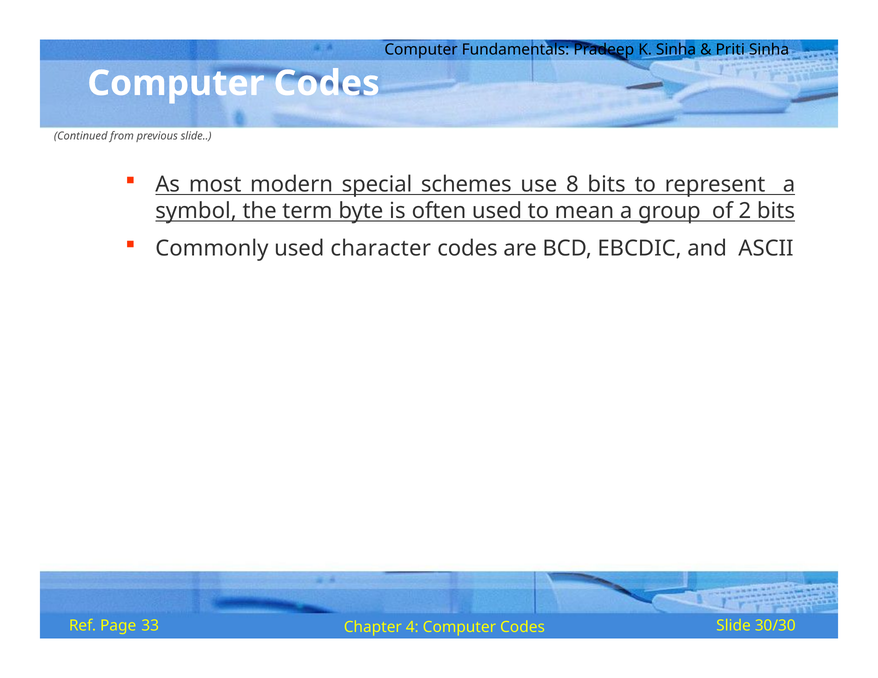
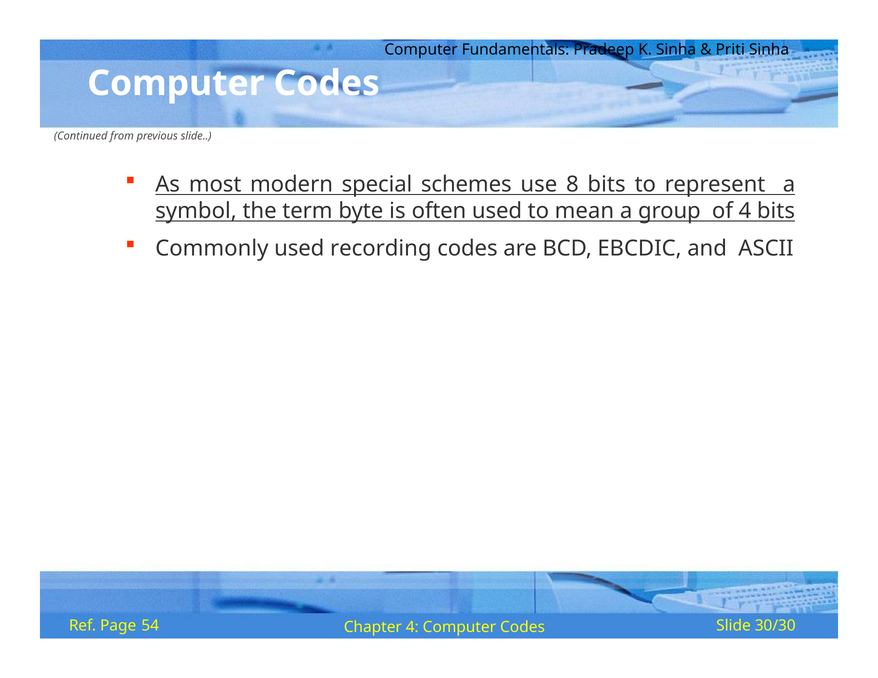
of 2: 2 -> 4
character: character -> recording
33: 33 -> 54
